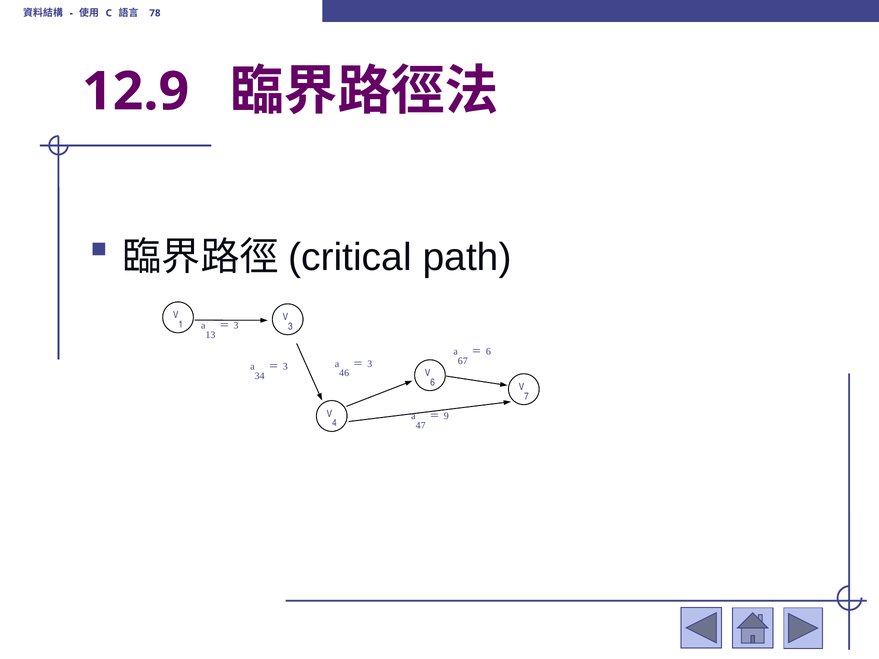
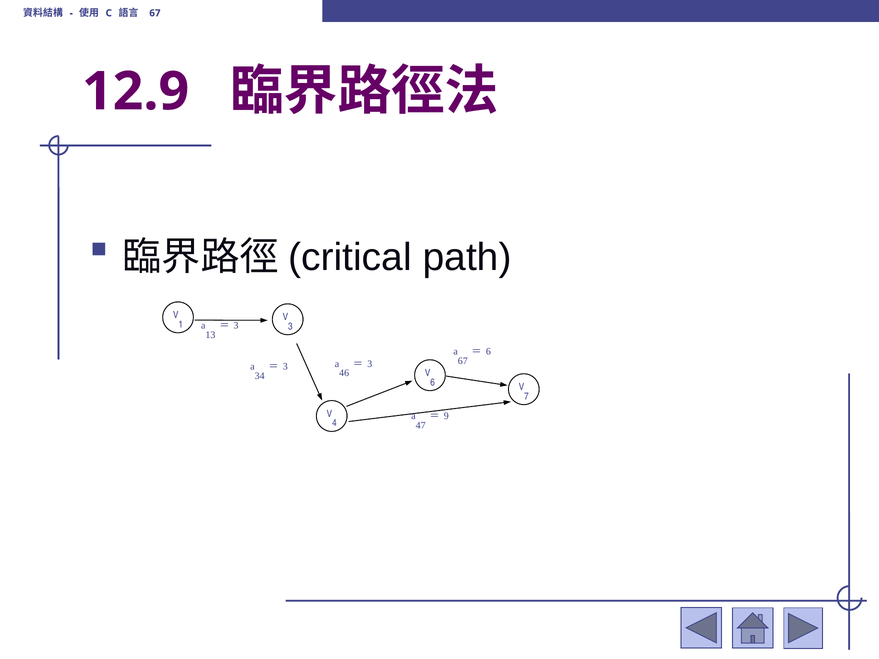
78 at (155, 13): 78 -> 67
